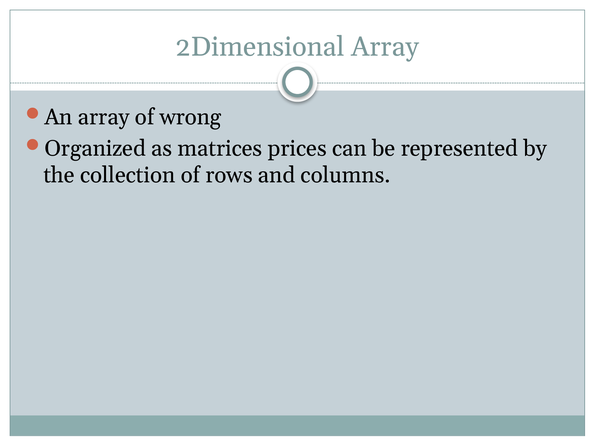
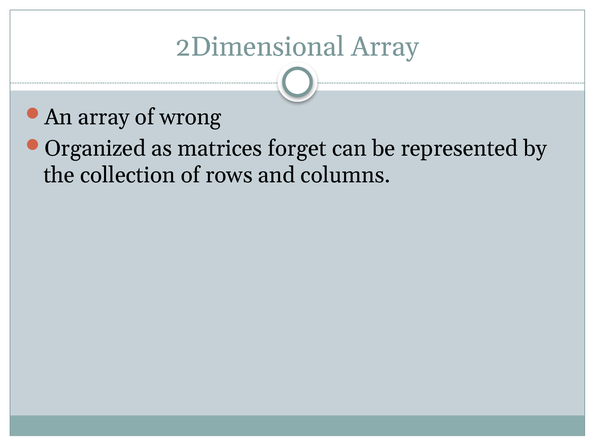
prices: prices -> forget
